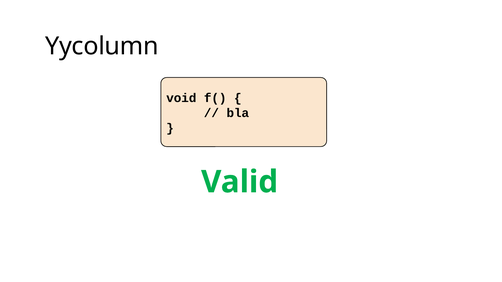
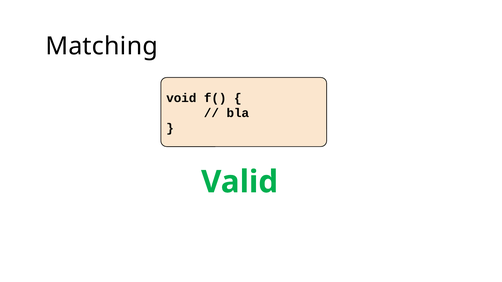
Yycolumn: Yycolumn -> Matching
